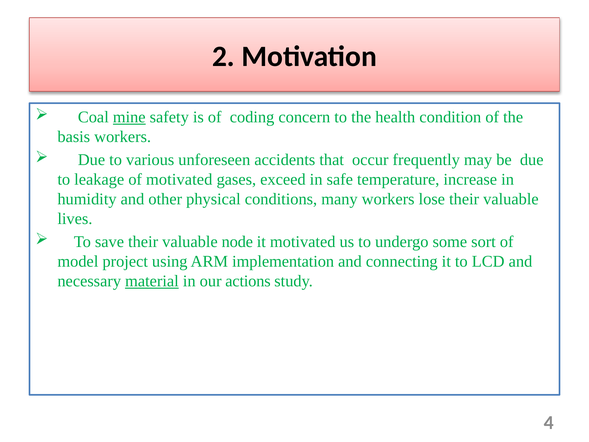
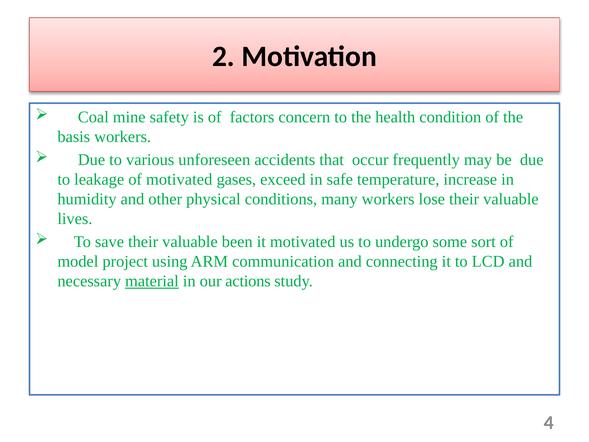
mine underline: present -> none
coding: coding -> factors
node: node -> been
implementation: implementation -> communication
